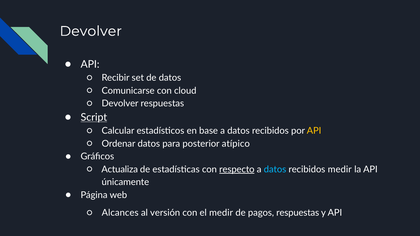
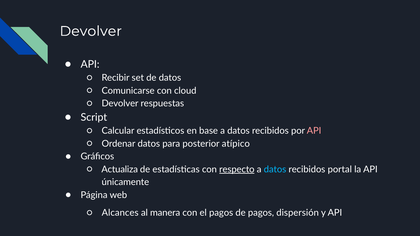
Script underline: present -> none
API at (314, 131) colour: yellow -> pink
recibidos medir: medir -> portal
versión: versión -> manera
el medir: medir -> pagos
pagos respuestas: respuestas -> dispersión
